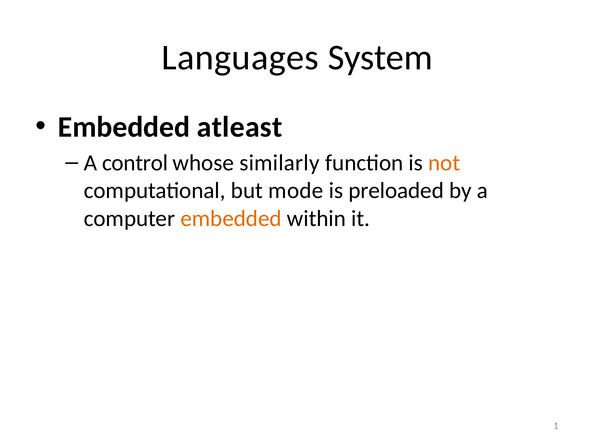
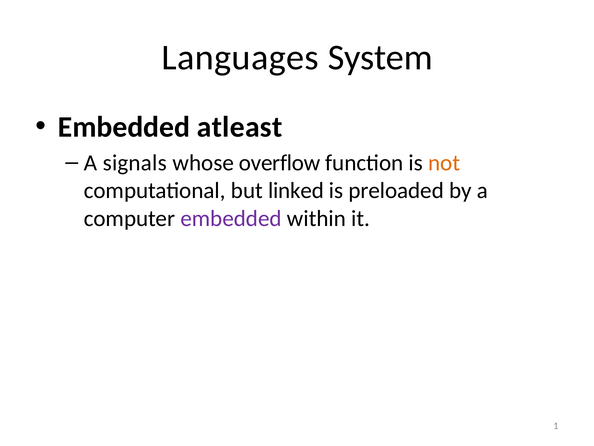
control: control -> signals
similarly: similarly -> overflow
mode: mode -> linked
embedded at (231, 218) colour: orange -> purple
